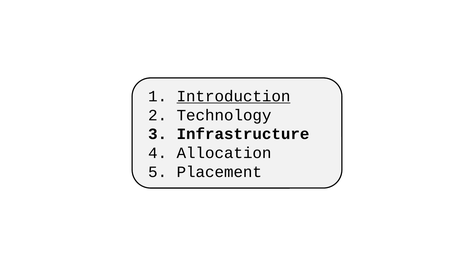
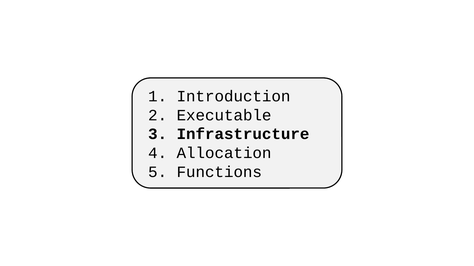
Introduction underline: present -> none
Technology: Technology -> Executable
Placement: Placement -> Functions
